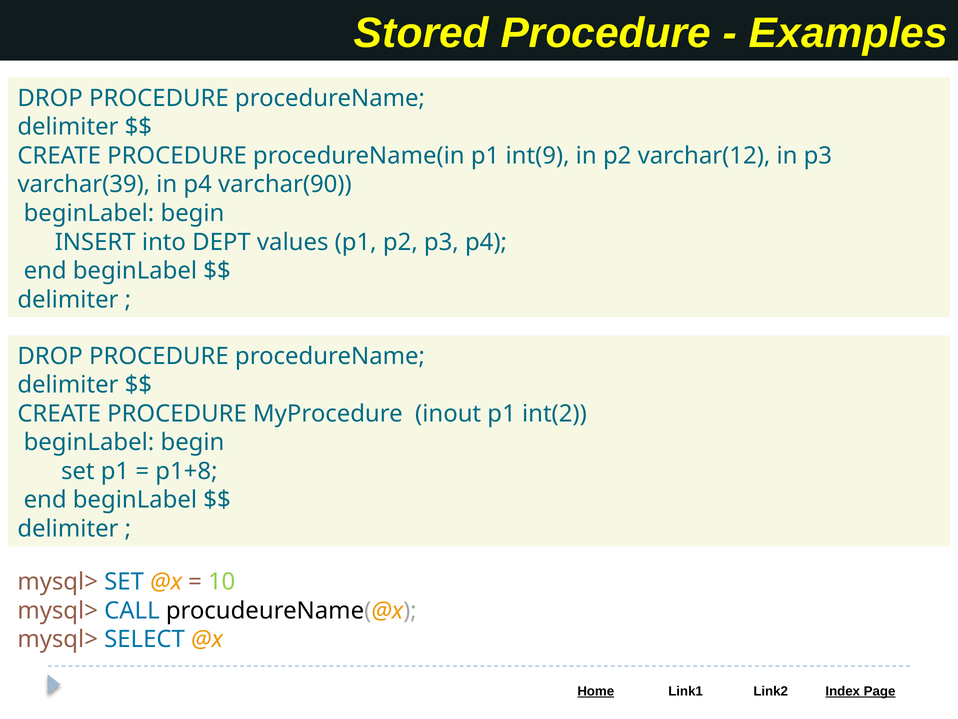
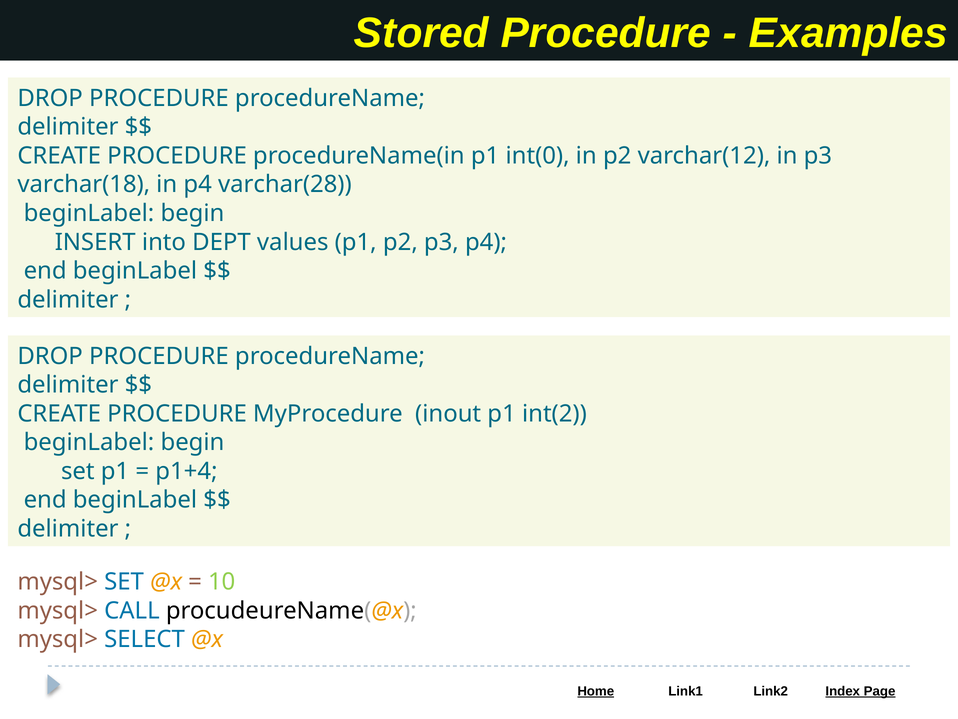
int(9: int(9 -> int(0
varchar(39: varchar(39 -> varchar(18
varchar(90: varchar(90 -> varchar(28
p1+8: p1+8 -> p1+4
